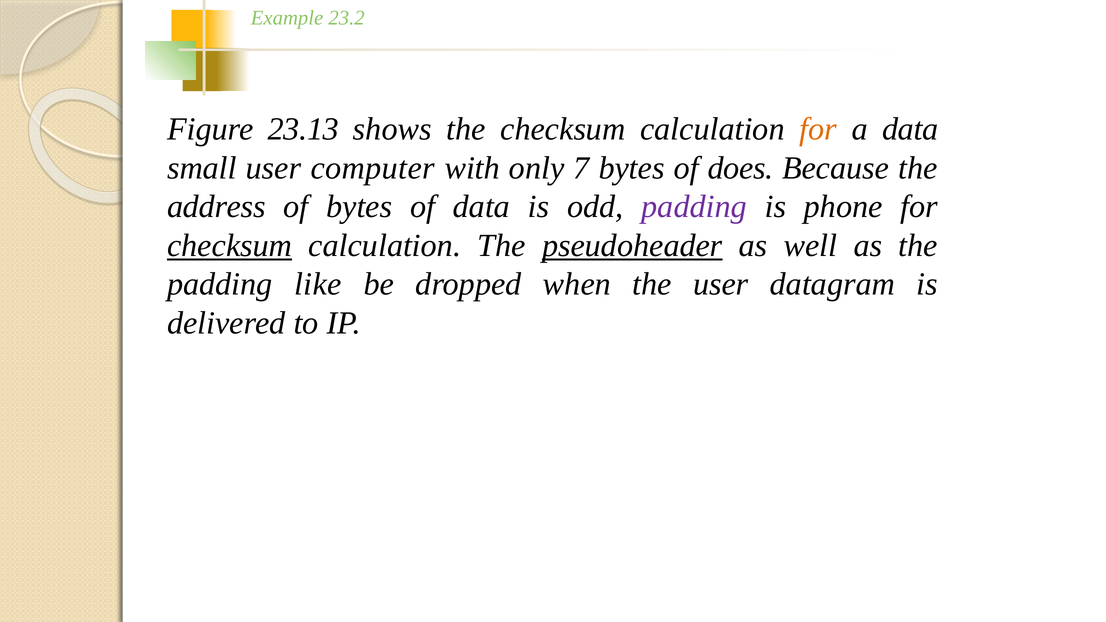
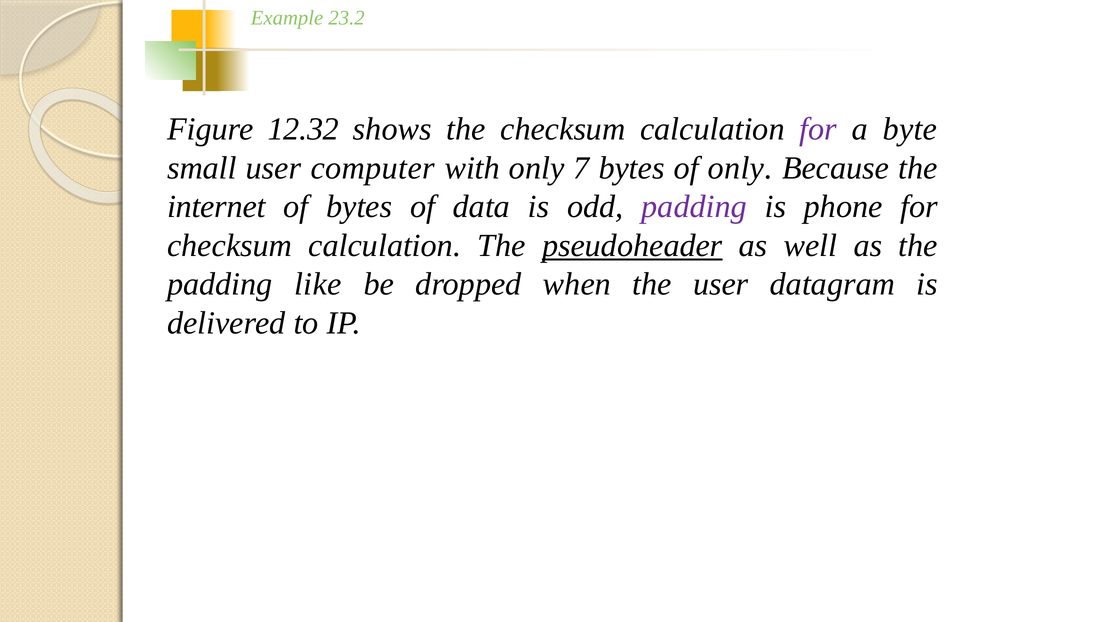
23.13: 23.13 -> 12.32
for at (818, 129) colour: orange -> purple
a data: data -> byte
of does: does -> only
address: address -> internet
checksum at (230, 246) underline: present -> none
